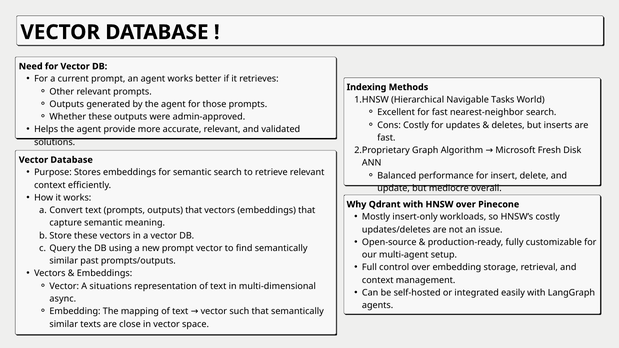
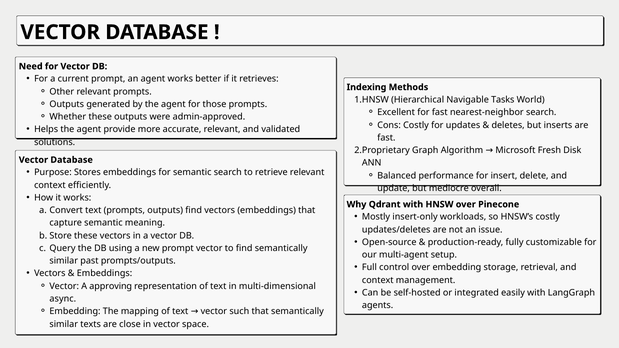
outputs that: that -> find
situations: situations -> approving
